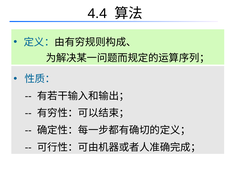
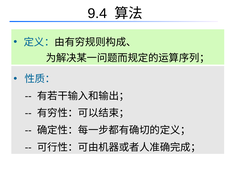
4.4: 4.4 -> 9.4
